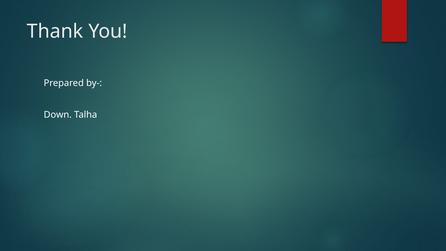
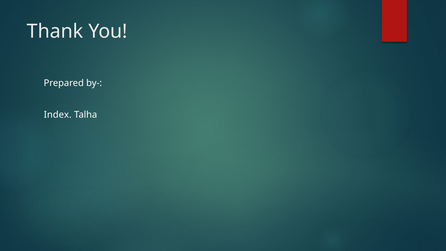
Down: Down -> Index
